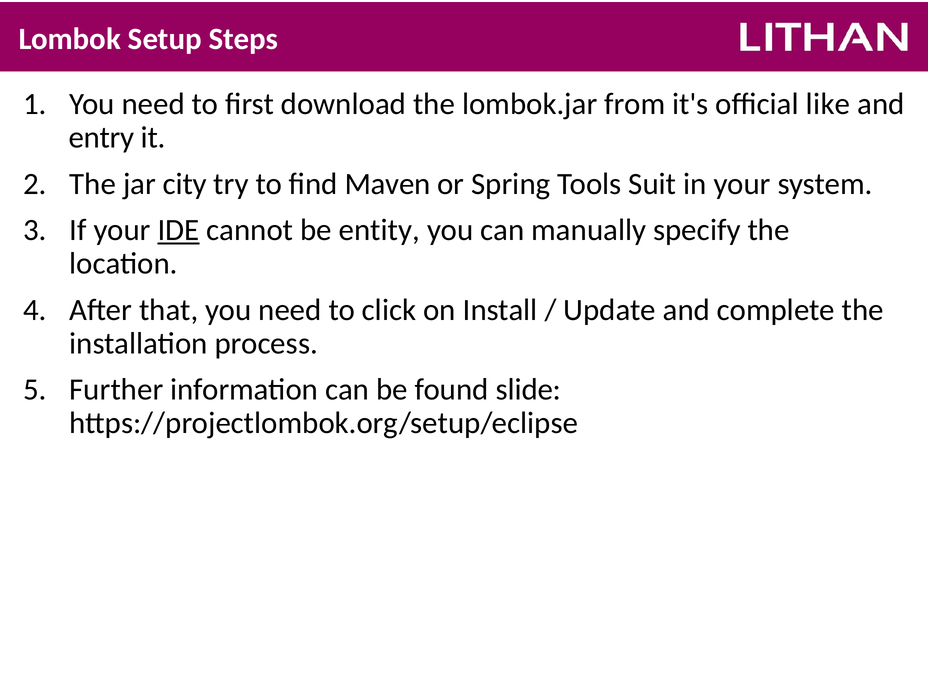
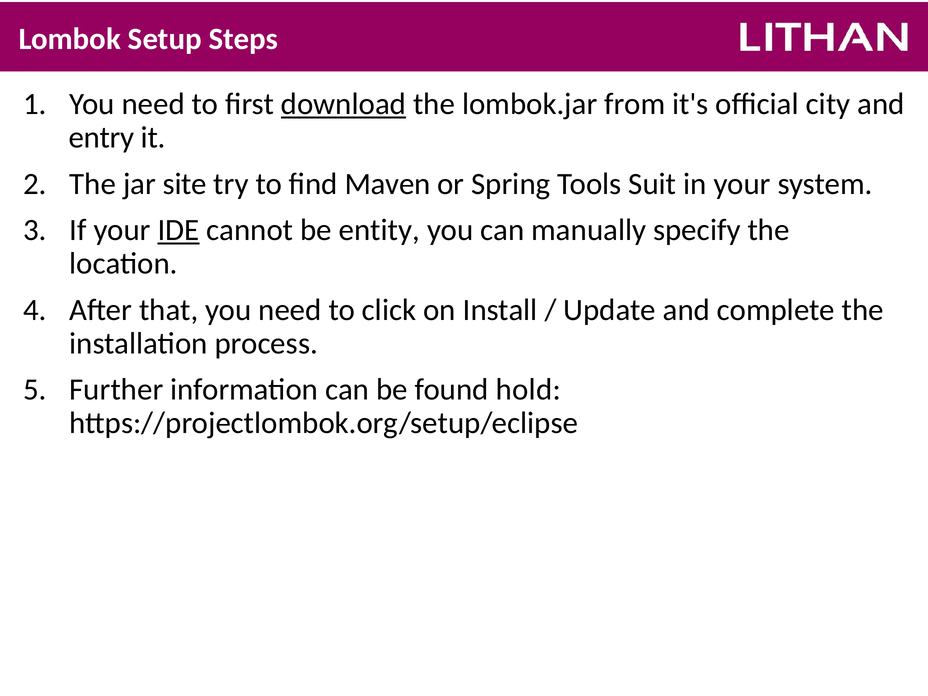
download underline: none -> present
like: like -> city
city: city -> site
slide: slide -> hold
